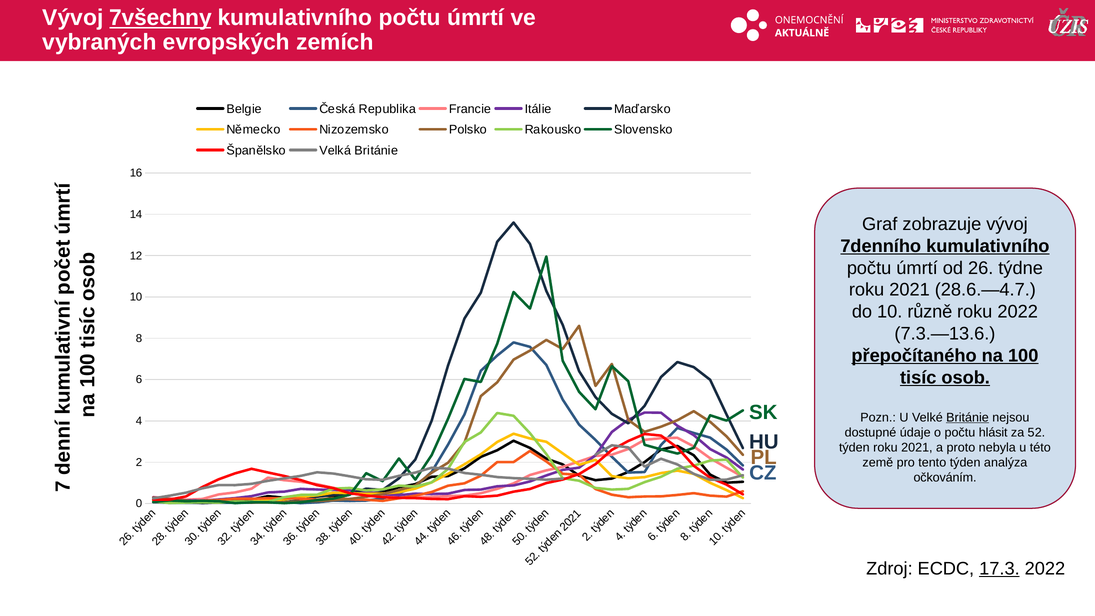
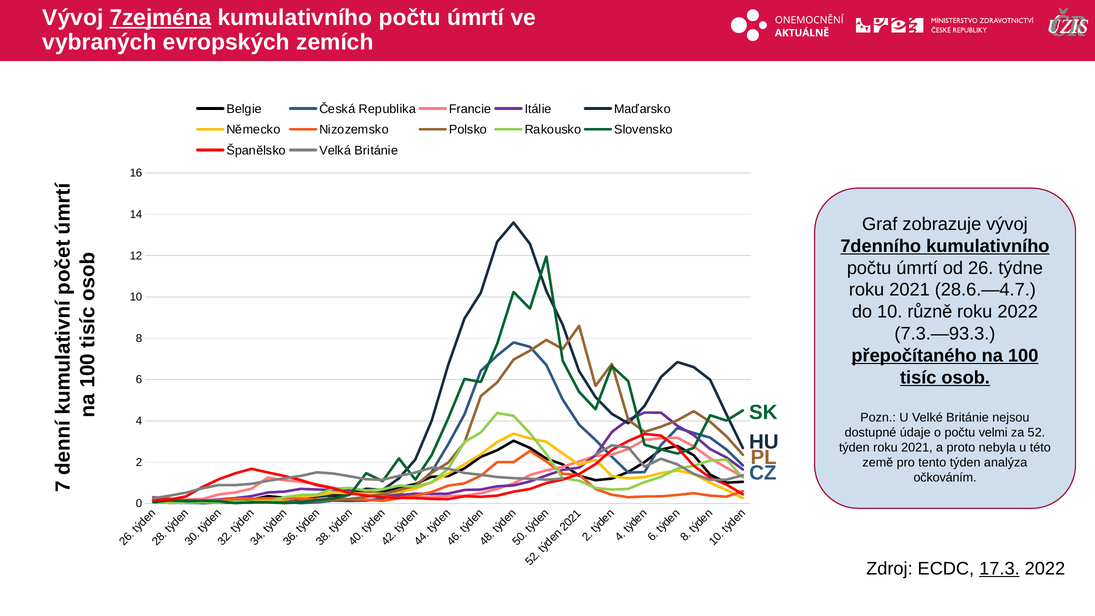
7všechny: 7všechny -> 7zejména
7.3.—13.6: 7.3.—13.6 -> 7.3.—93.3
Británie at (967, 417) underline: present -> none
hlásit: hlásit -> velmi
